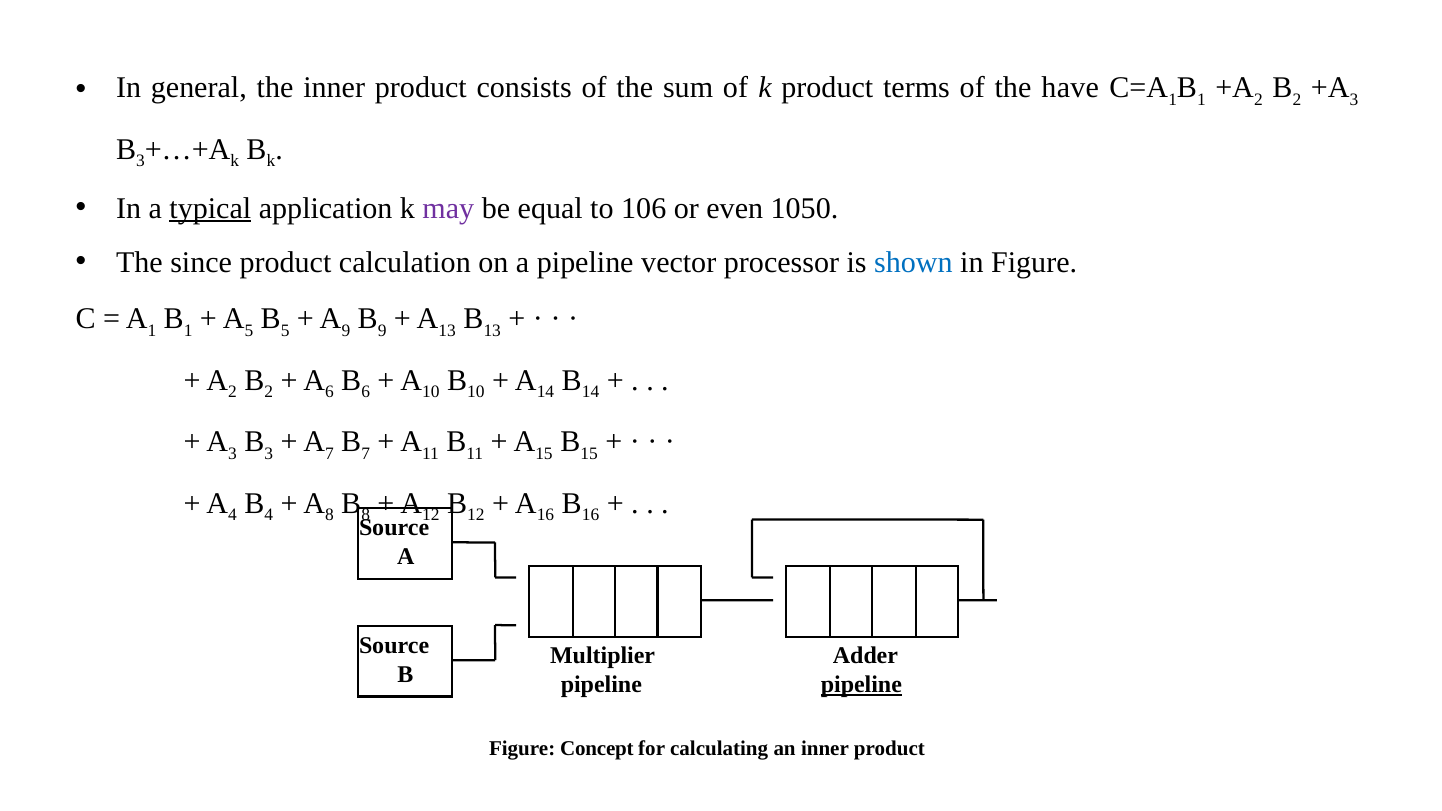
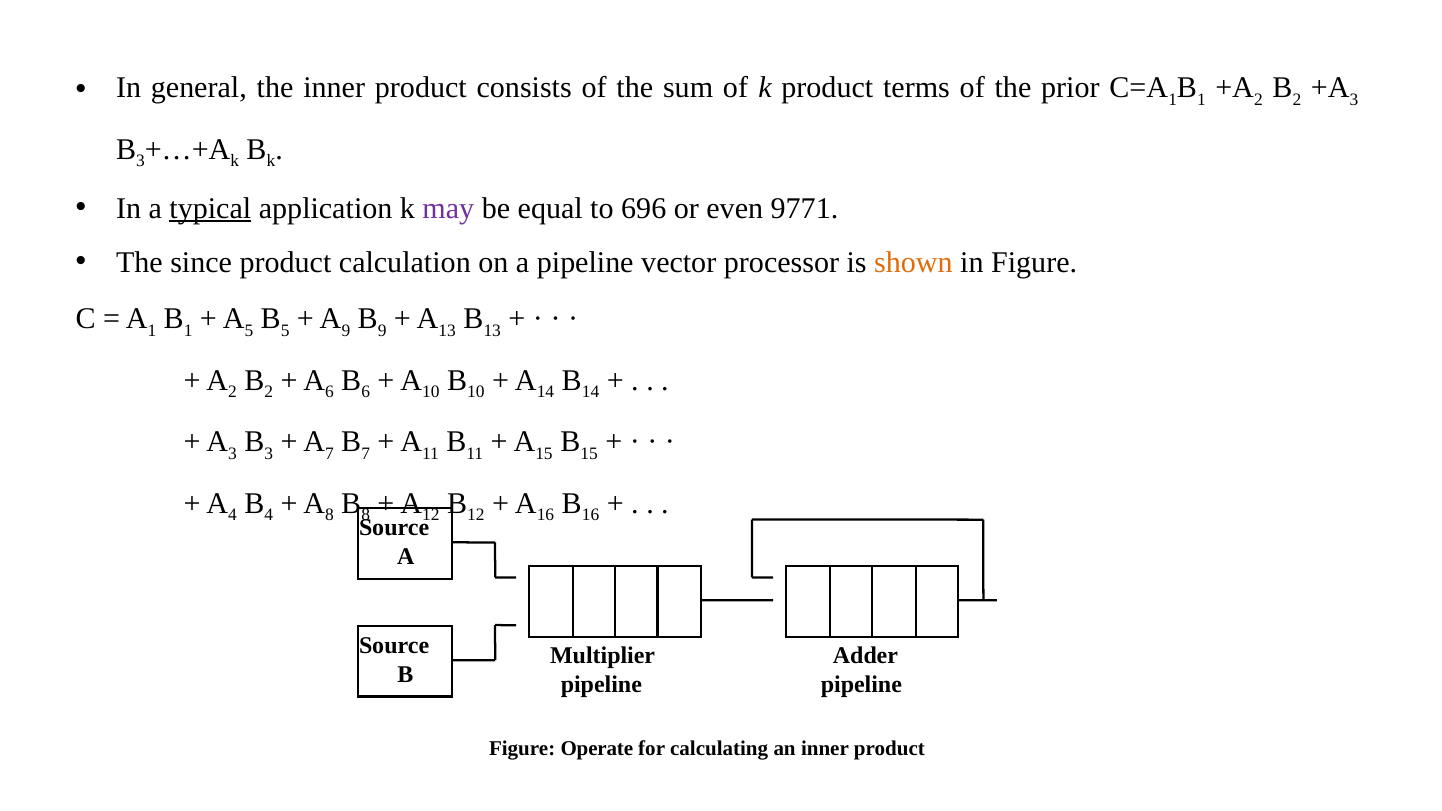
have: have -> prior
106: 106 -> 696
1050: 1050 -> 9771
shown colour: blue -> orange
pipeline at (861, 685) underline: present -> none
Concept: Concept -> Operate
